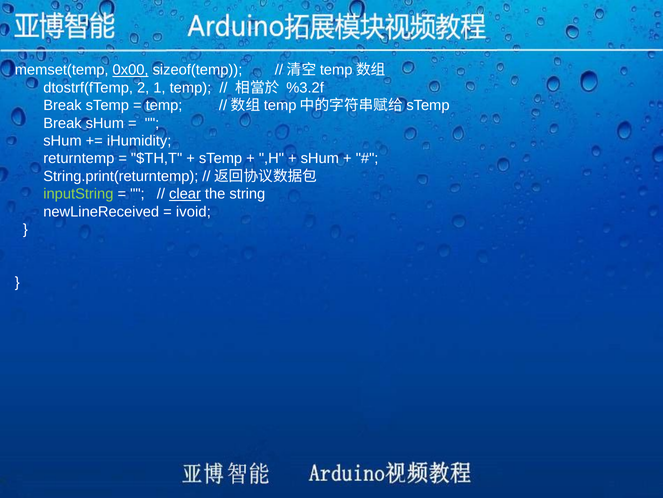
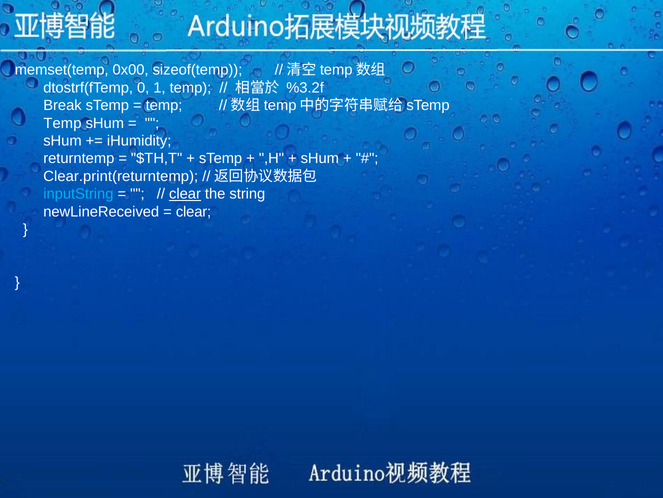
0x00 underline: present -> none
2: 2 -> 0
Break at (63, 123): Break -> Temp
String.print(returntemp: String.print(returntemp -> Clear.print(returntemp
inputString colour: light green -> light blue
ivoid at (193, 211): ivoid -> clear
